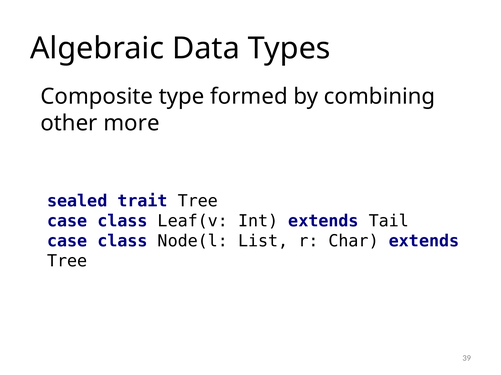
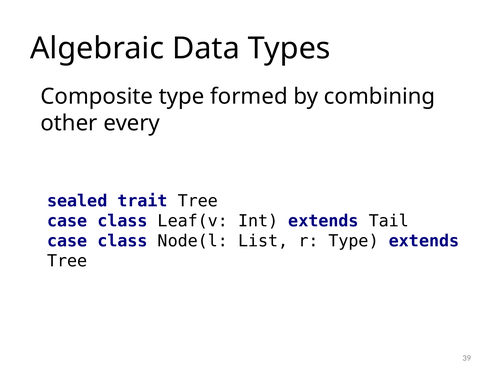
more: more -> every
r Char: Char -> Type
